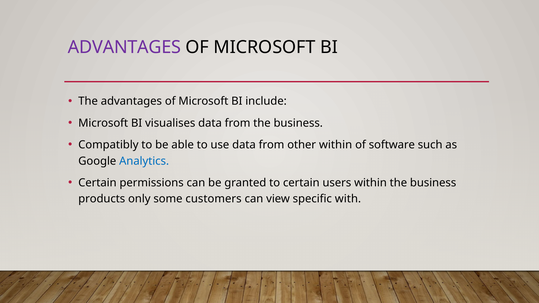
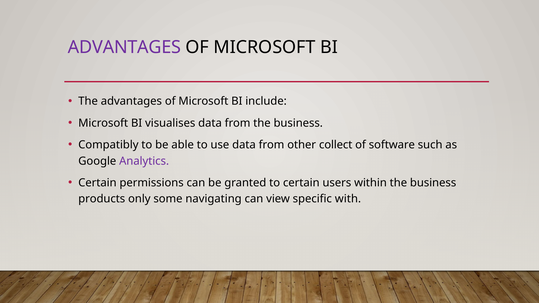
other within: within -> collect
Analytics colour: blue -> purple
customers: customers -> navigating
